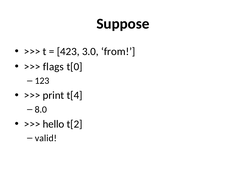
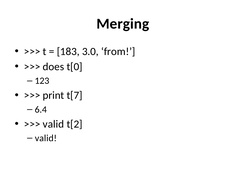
Suppose: Suppose -> Merging
423: 423 -> 183
flags: flags -> does
t[4: t[4 -> t[7
8.0: 8.0 -> 6.4
hello at (54, 124): hello -> valid
